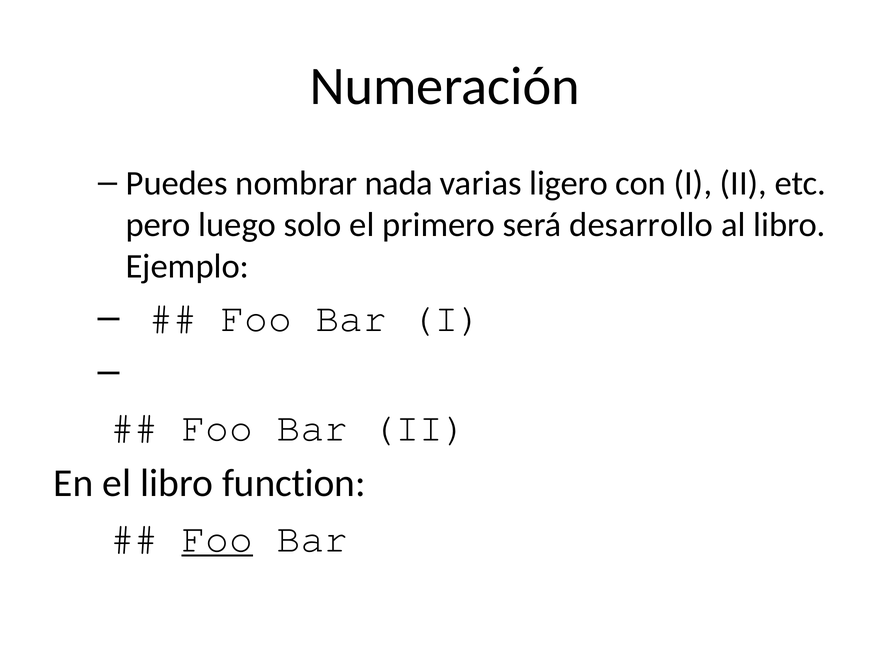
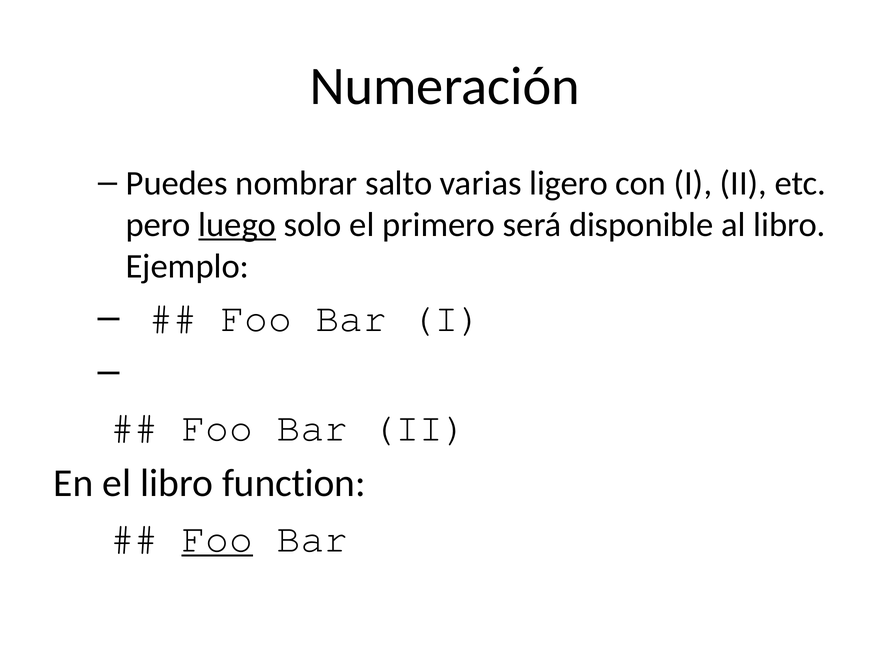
nada: nada -> salto
luego underline: none -> present
desarrollo: desarrollo -> disponible
